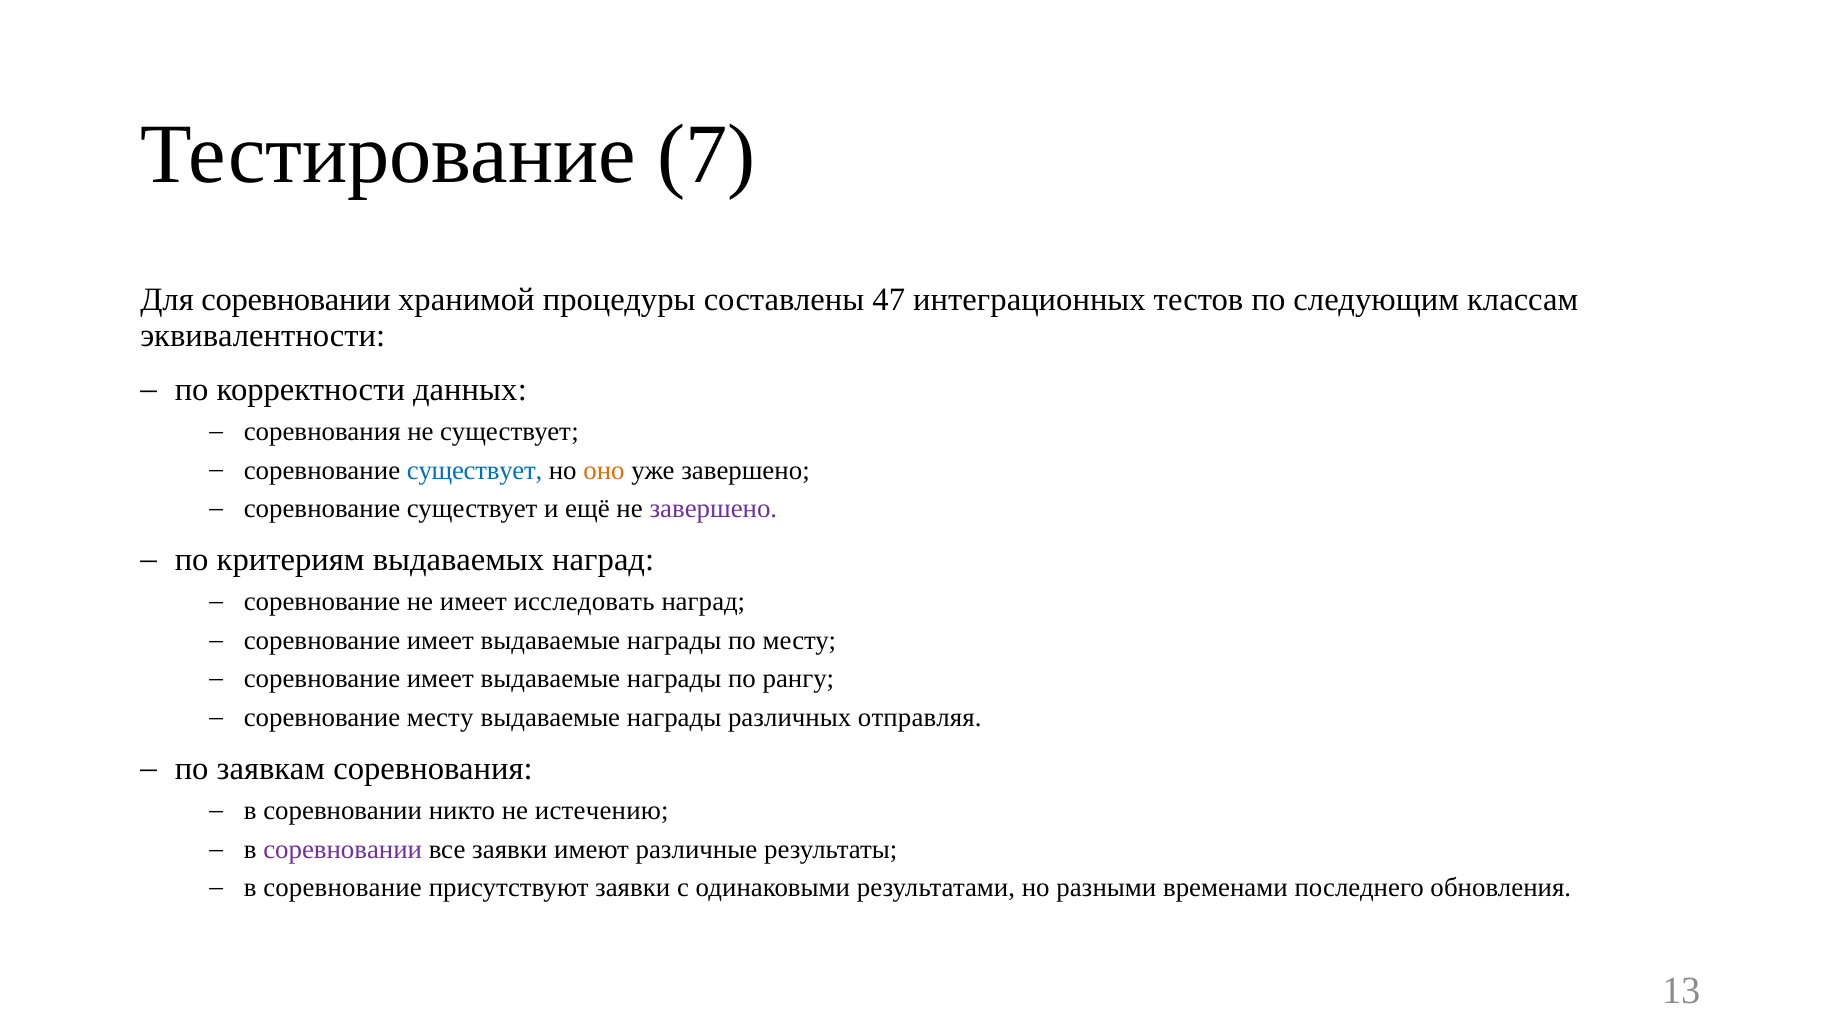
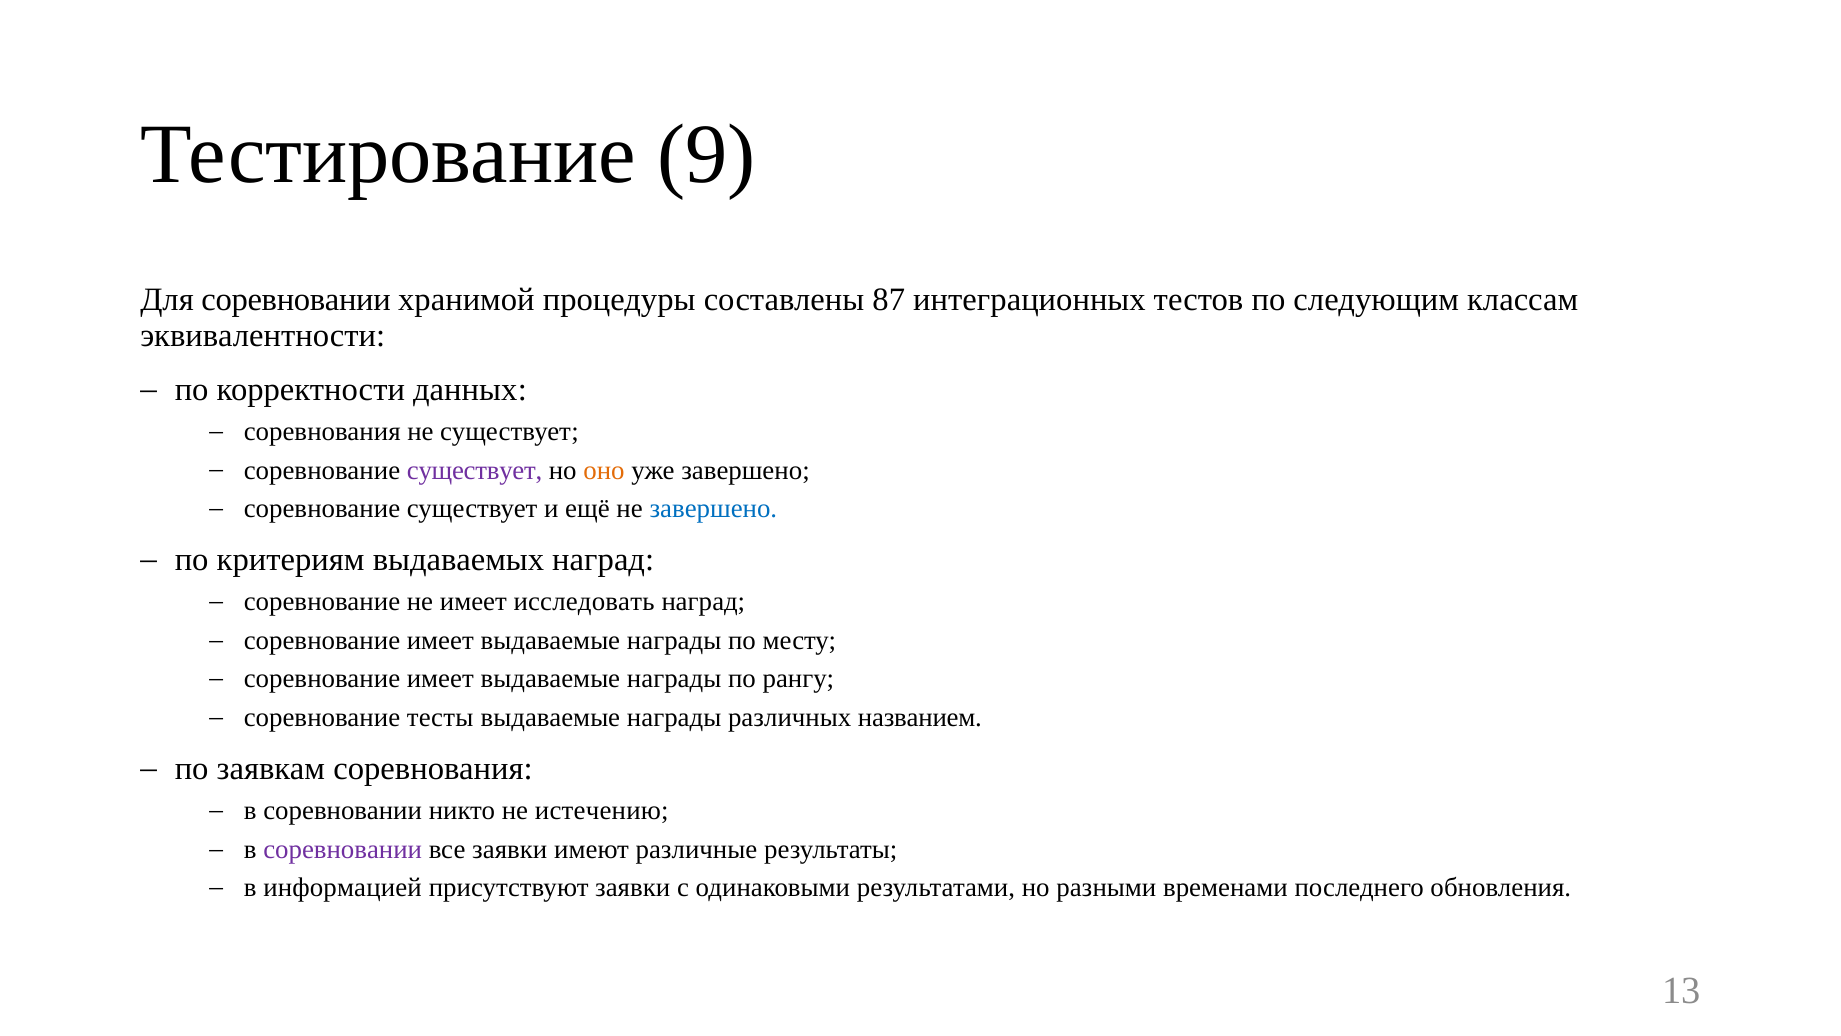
7: 7 -> 9
47: 47 -> 87
существует at (475, 470) colour: blue -> purple
завершено at (713, 509) colour: purple -> blue
соревнование месту: месту -> тесты
отправляя: отправляя -> названием
в соревнование: соревнование -> информацией
